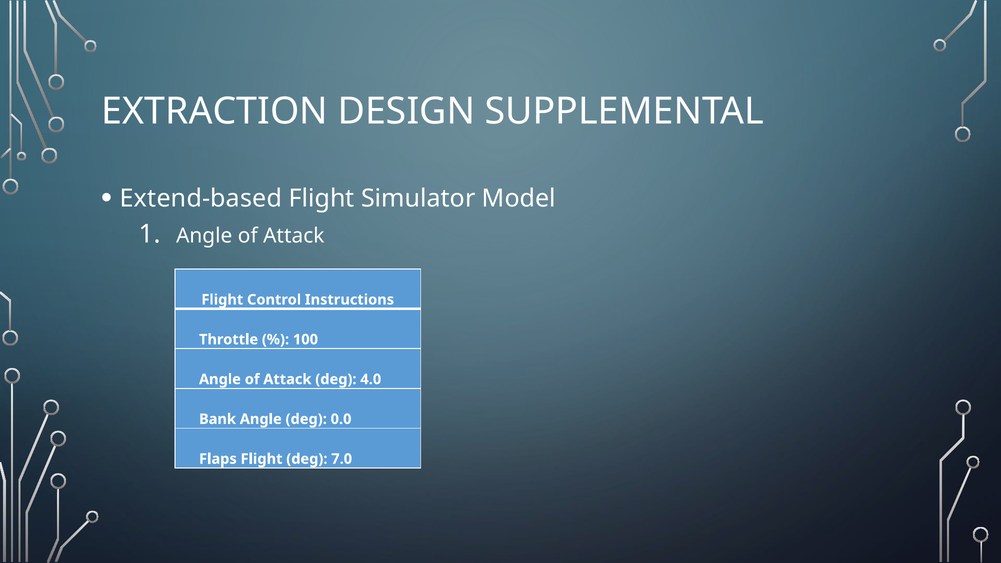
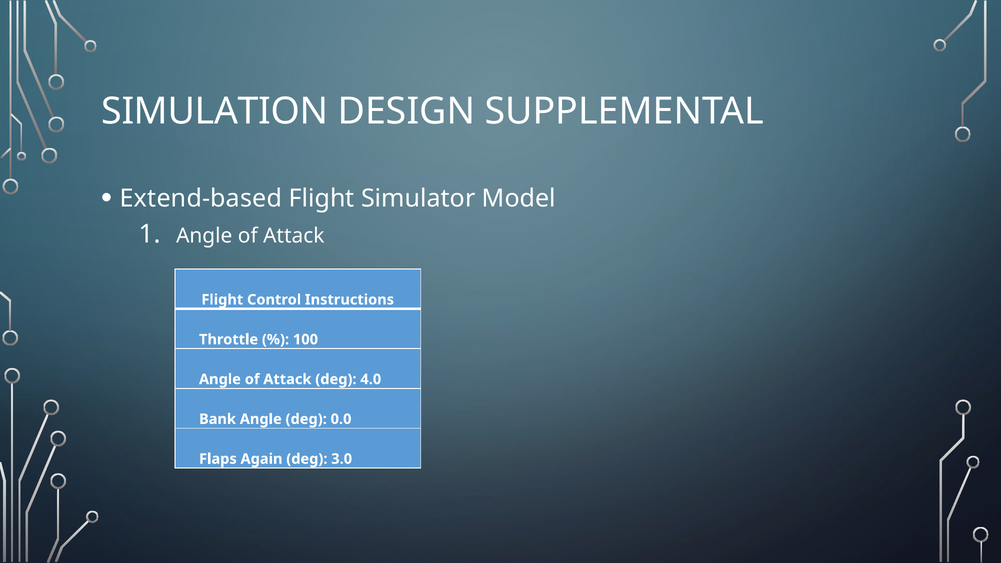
EXTRACTION: EXTRACTION -> SIMULATION
Flaps Flight: Flight -> Again
7.0: 7.0 -> 3.0
